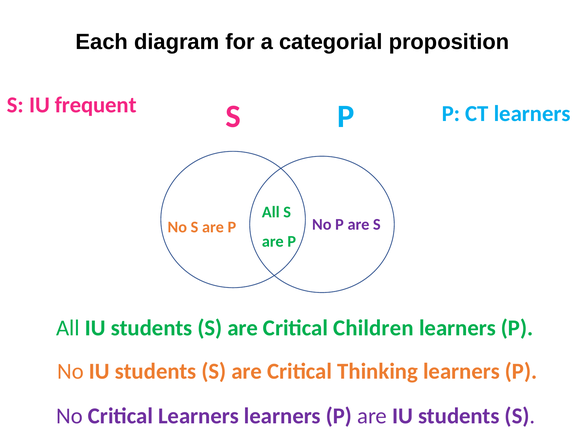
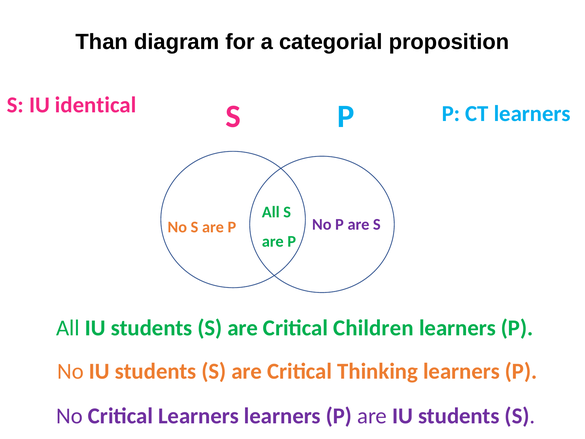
Each: Each -> Than
frequent: frequent -> identical
